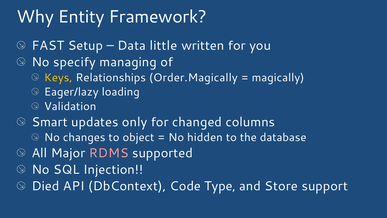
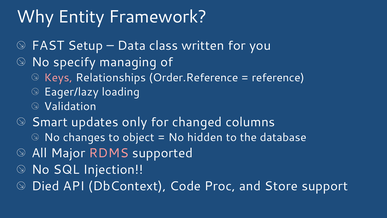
little: little -> class
Keys colour: yellow -> pink
Order.Magically: Order.Magically -> Order.Reference
magically: magically -> reference
Type: Type -> Proc
